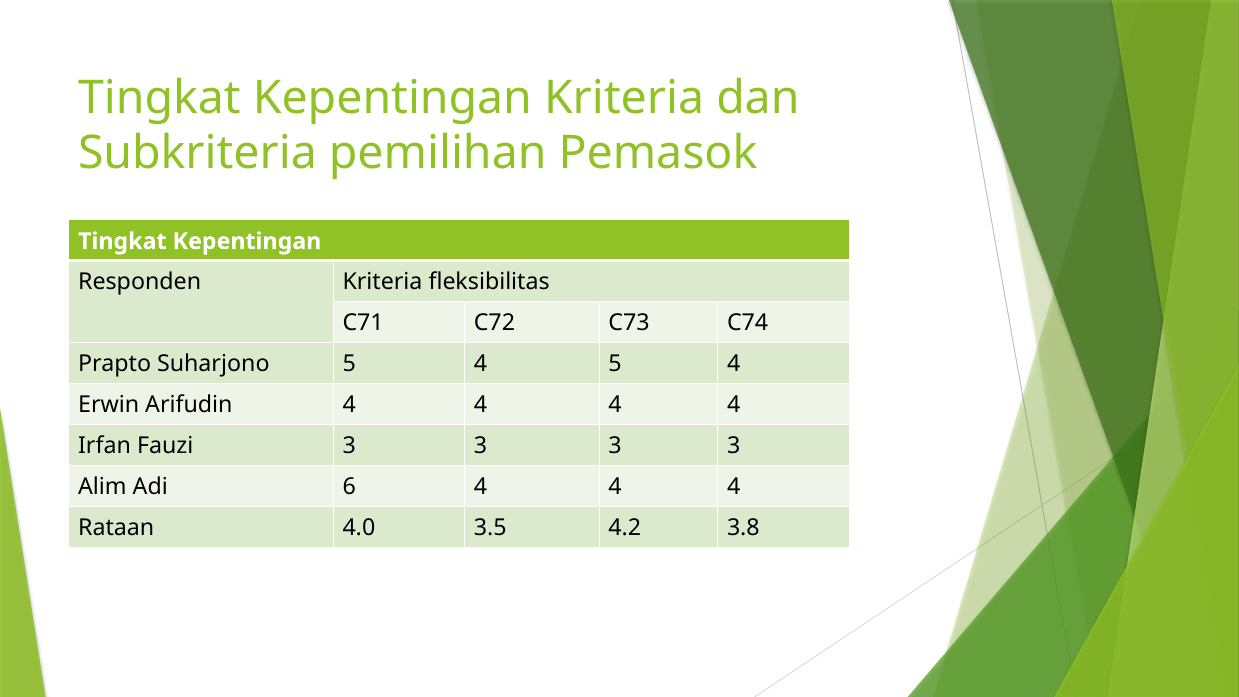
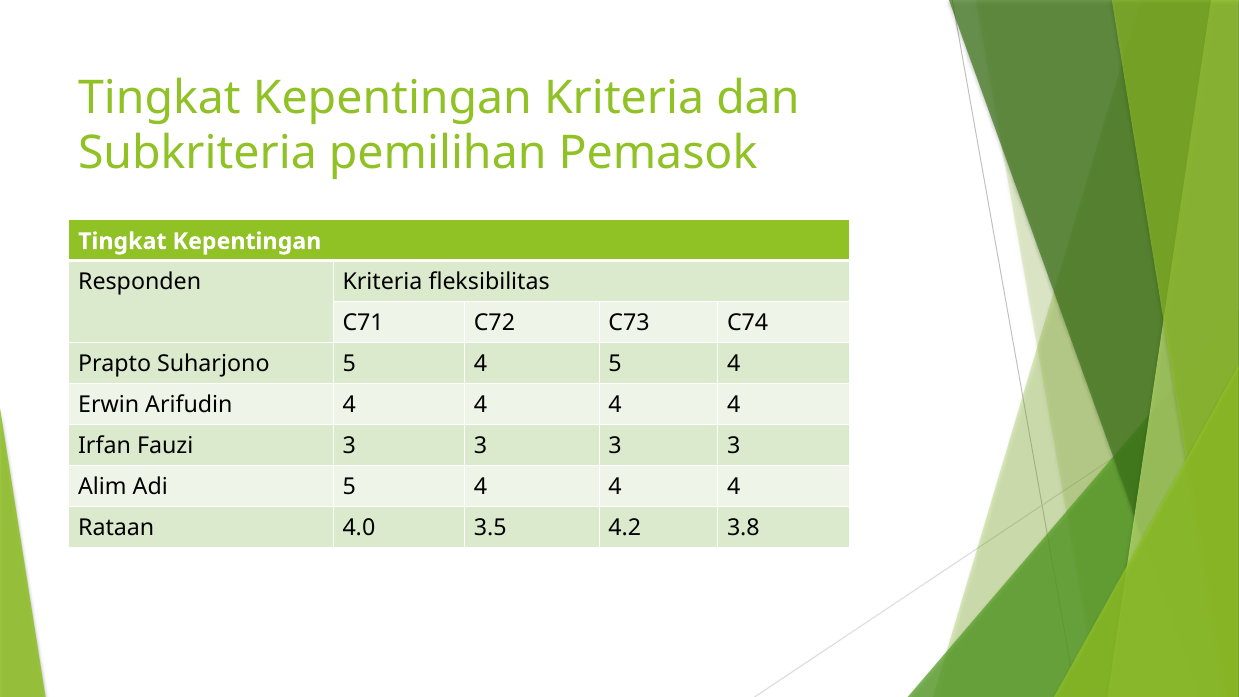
Adi 6: 6 -> 5
